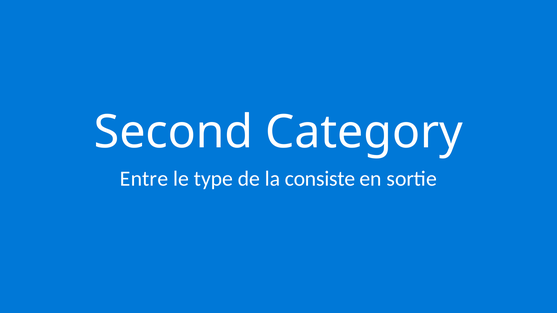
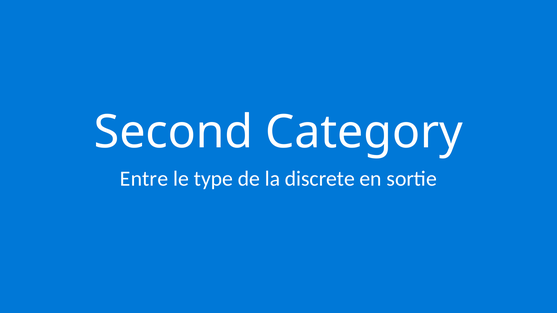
consiste: consiste -> discrete
